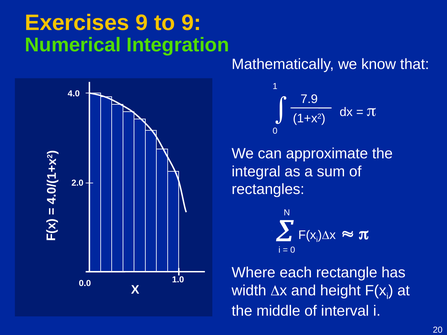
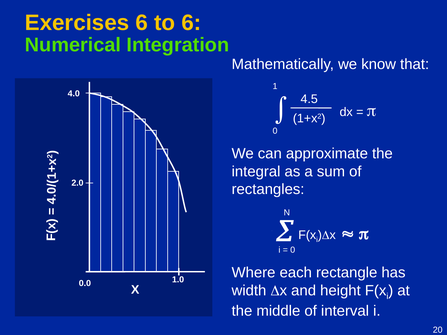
Exercises 9: 9 -> 6
to 9: 9 -> 6
7.9: 7.9 -> 4.5
